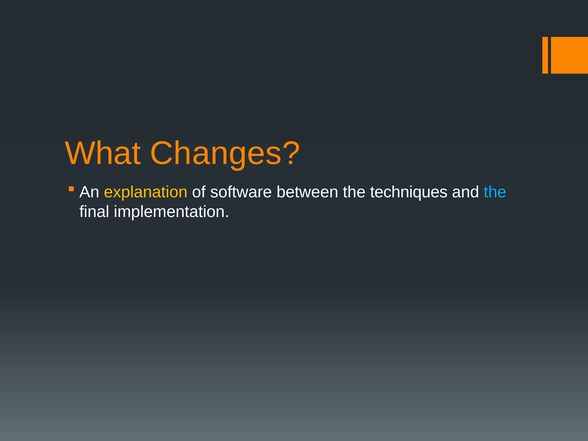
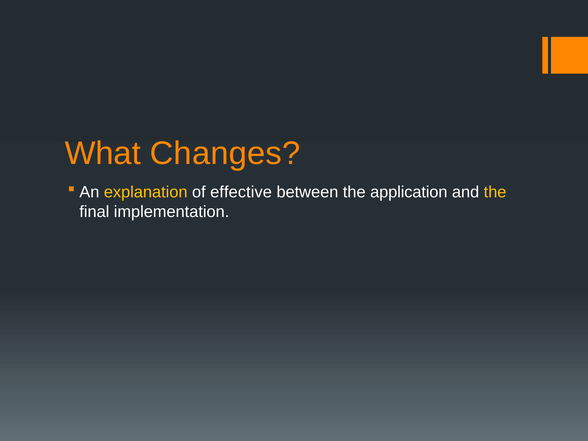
software: software -> effective
techniques: techniques -> application
the at (495, 192) colour: light blue -> yellow
